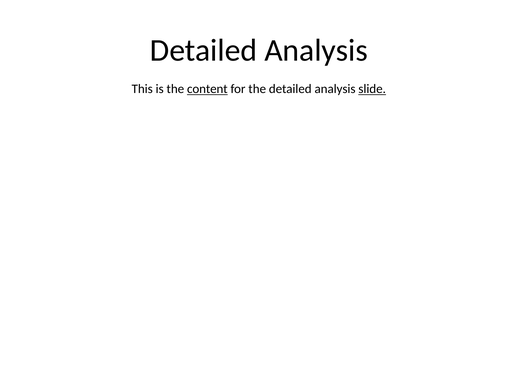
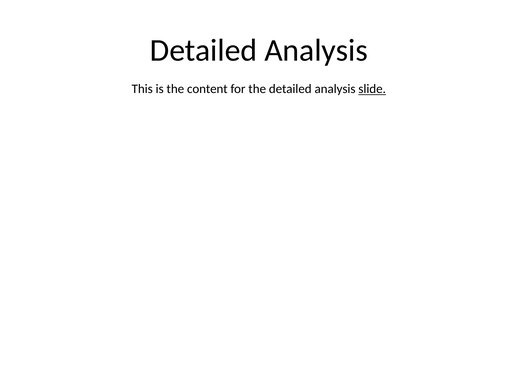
content underline: present -> none
